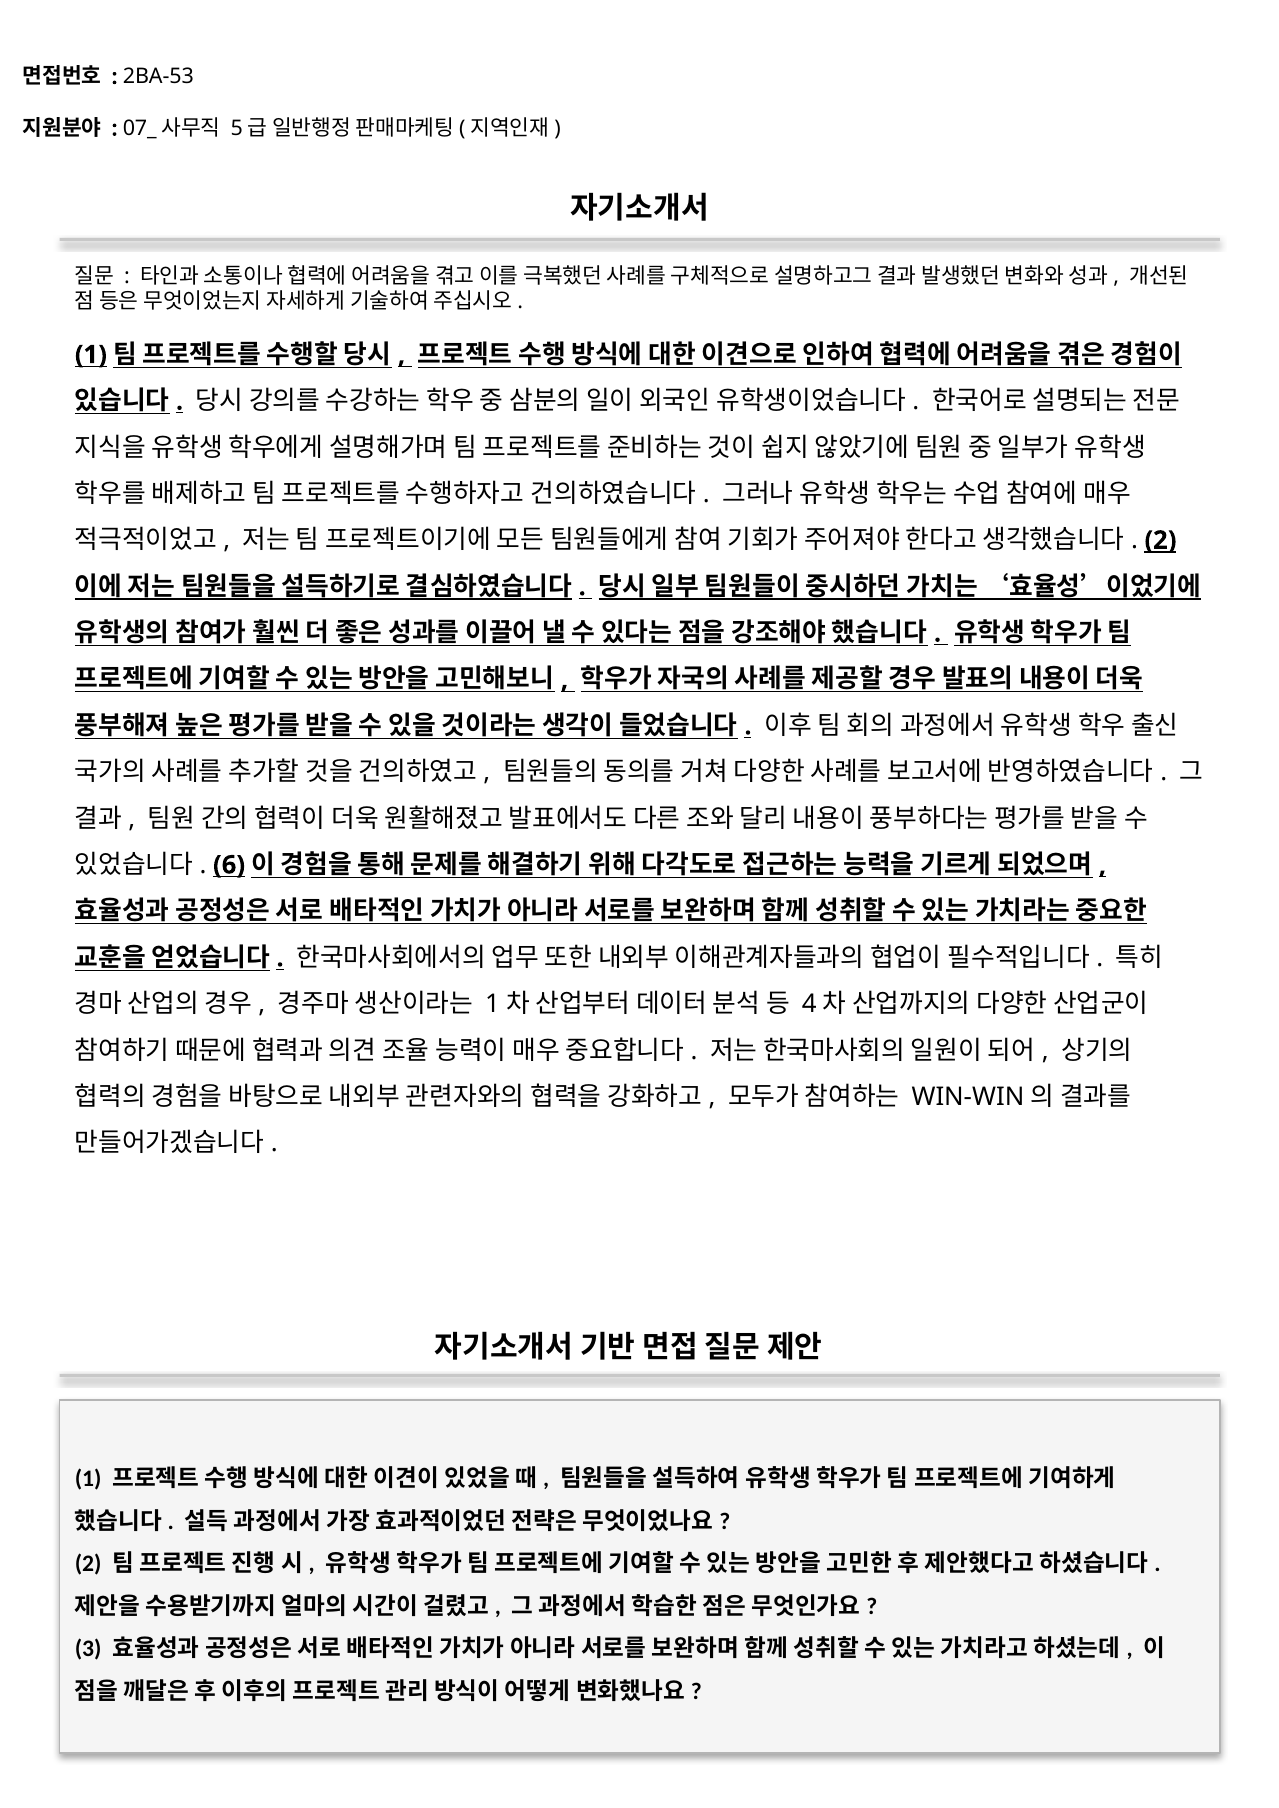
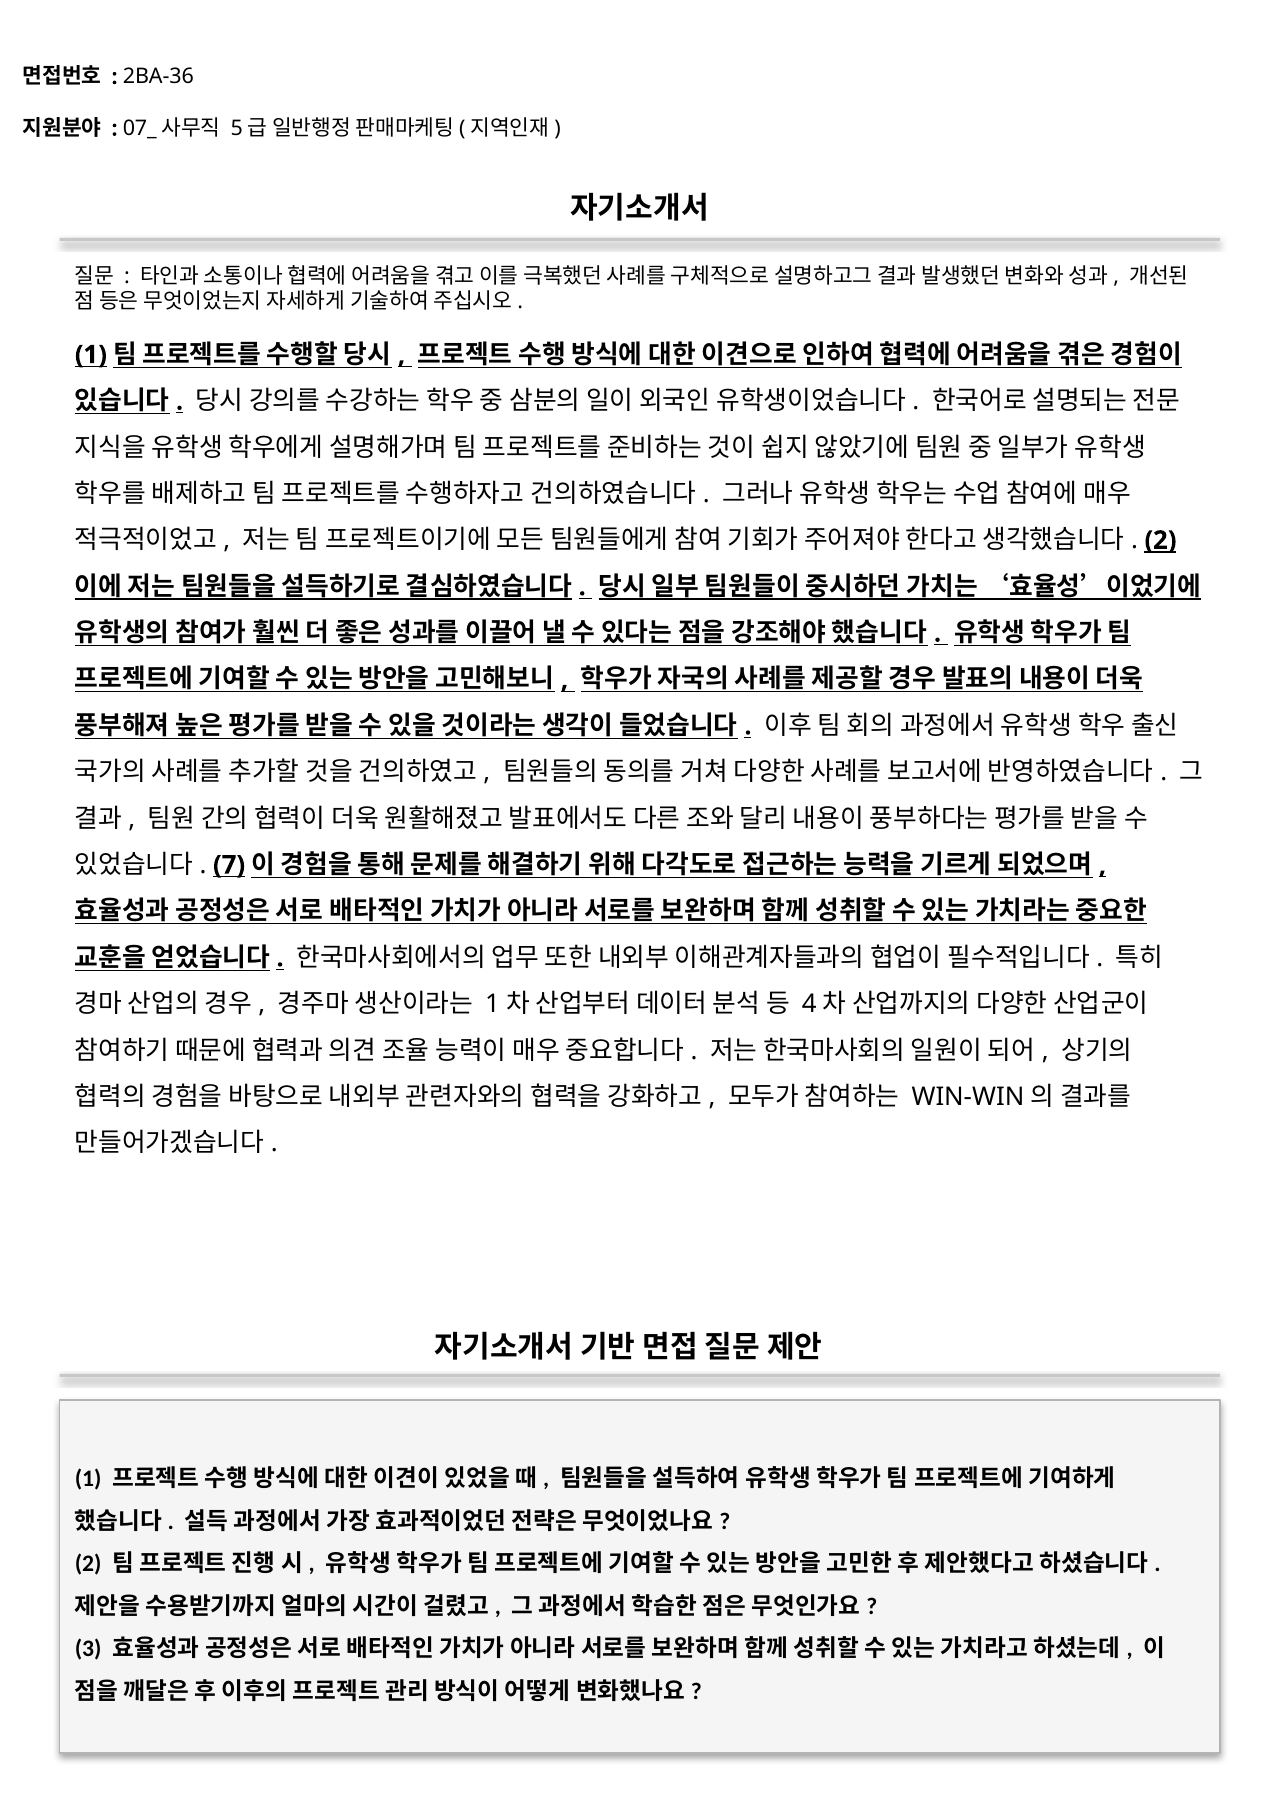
2BA-53: 2BA-53 -> 2BA-36
6: 6 -> 7
